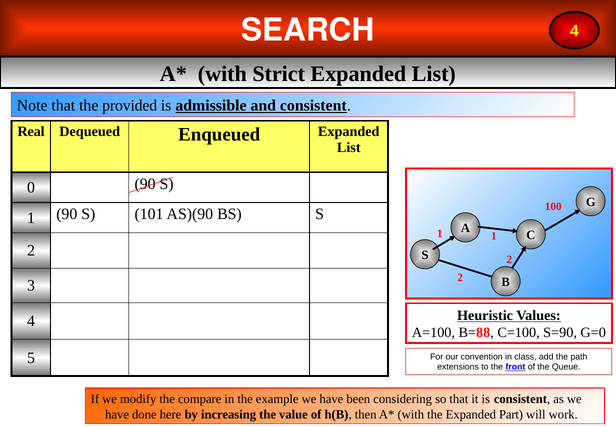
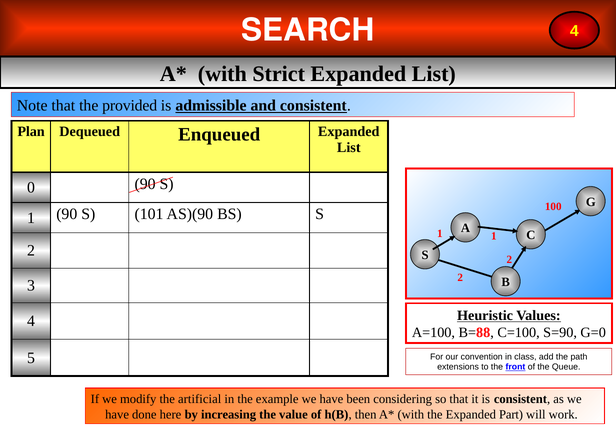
Real: Real -> Plan
compare: compare -> artificial
